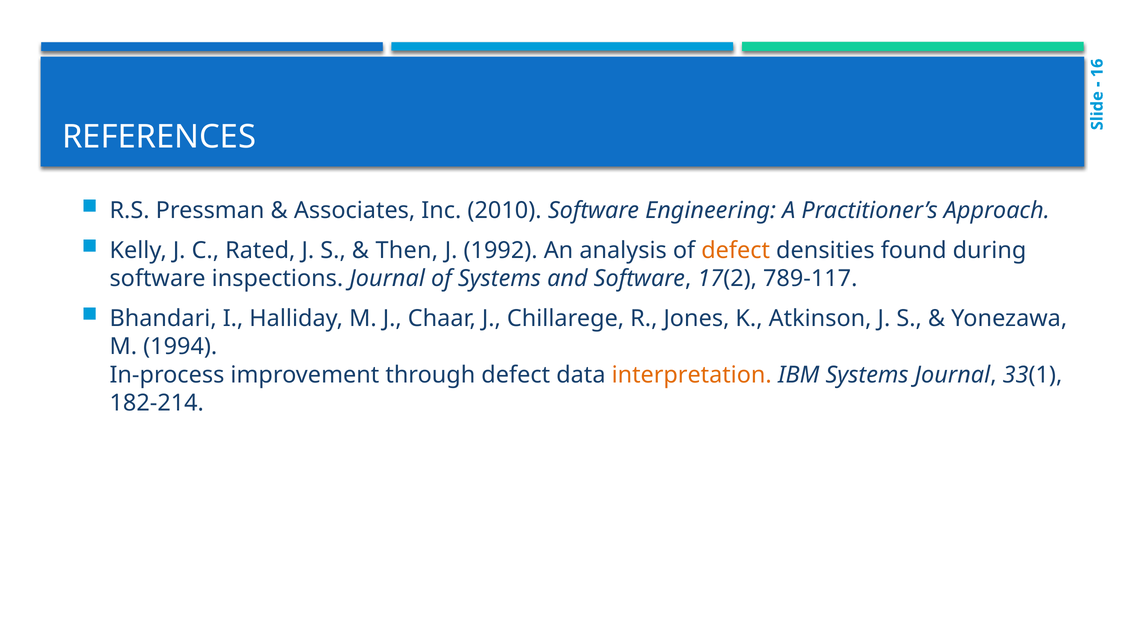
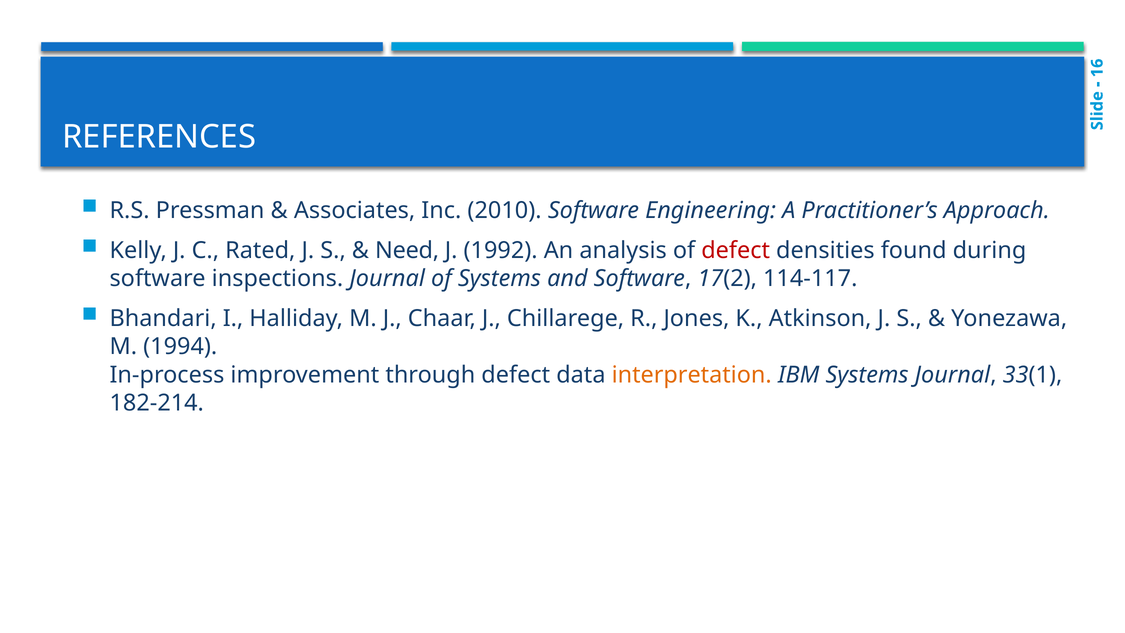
Then: Then -> Need
defect at (736, 250) colour: orange -> red
789-117: 789-117 -> 114-117
